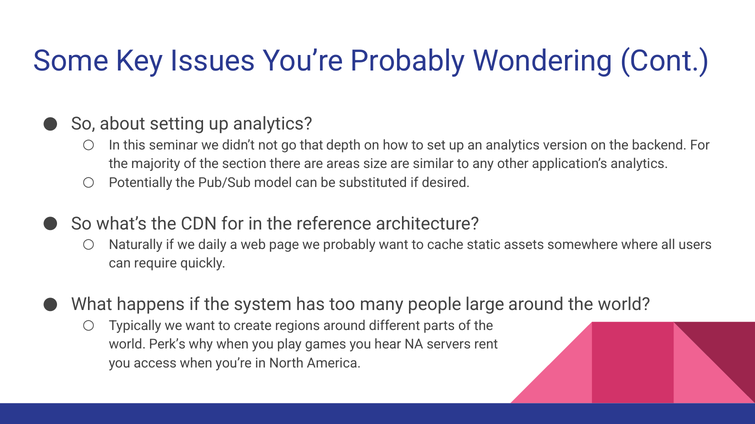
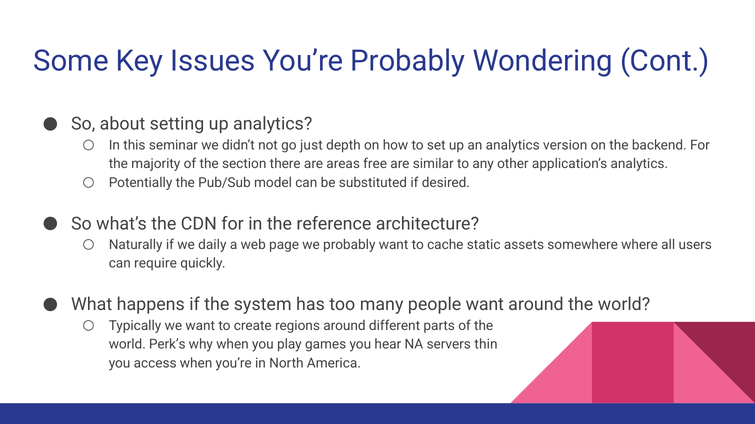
that: that -> just
size: size -> free
people large: large -> want
rent: rent -> thin
